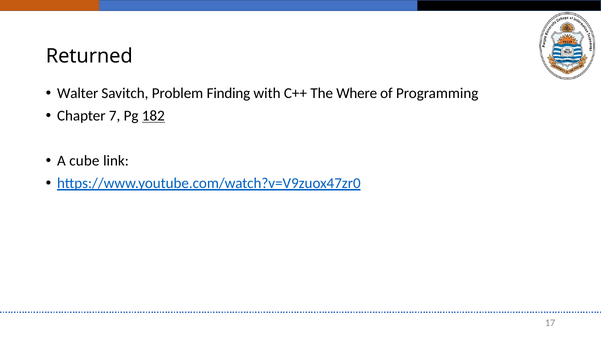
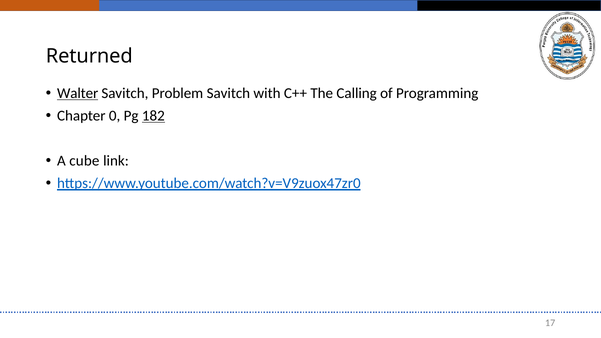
Walter underline: none -> present
Problem Finding: Finding -> Savitch
Where: Where -> Calling
7: 7 -> 0
